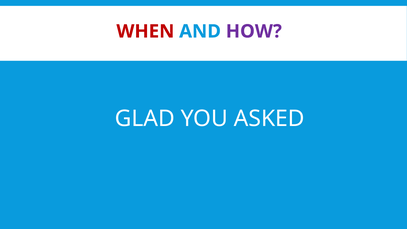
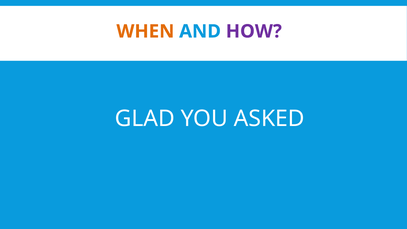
WHEN colour: red -> orange
